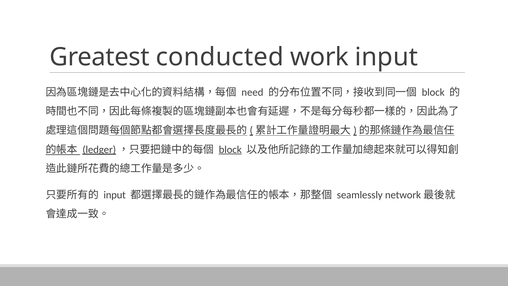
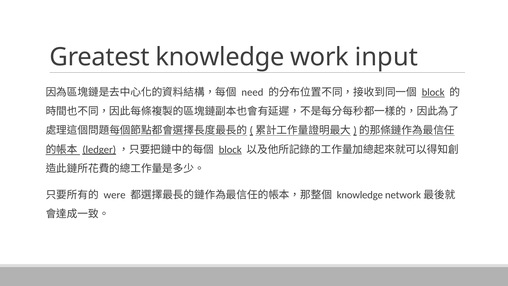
Greatest conducted: conducted -> knowledge
block at (433, 92) underline: none -> present
input at (115, 195): input -> were
seamlessly at (360, 195): seamlessly -> knowledge
